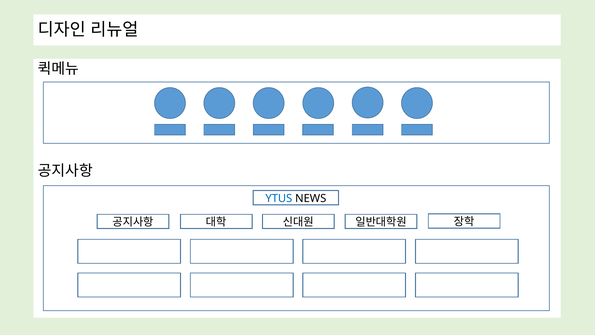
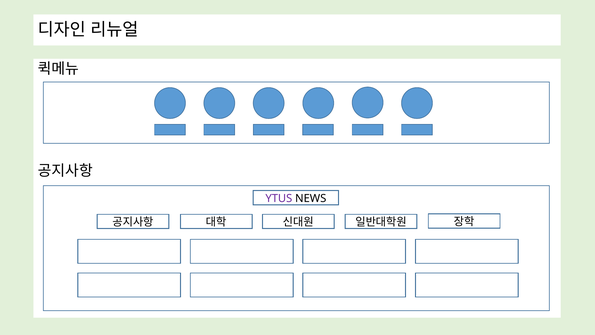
YTUS colour: blue -> purple
